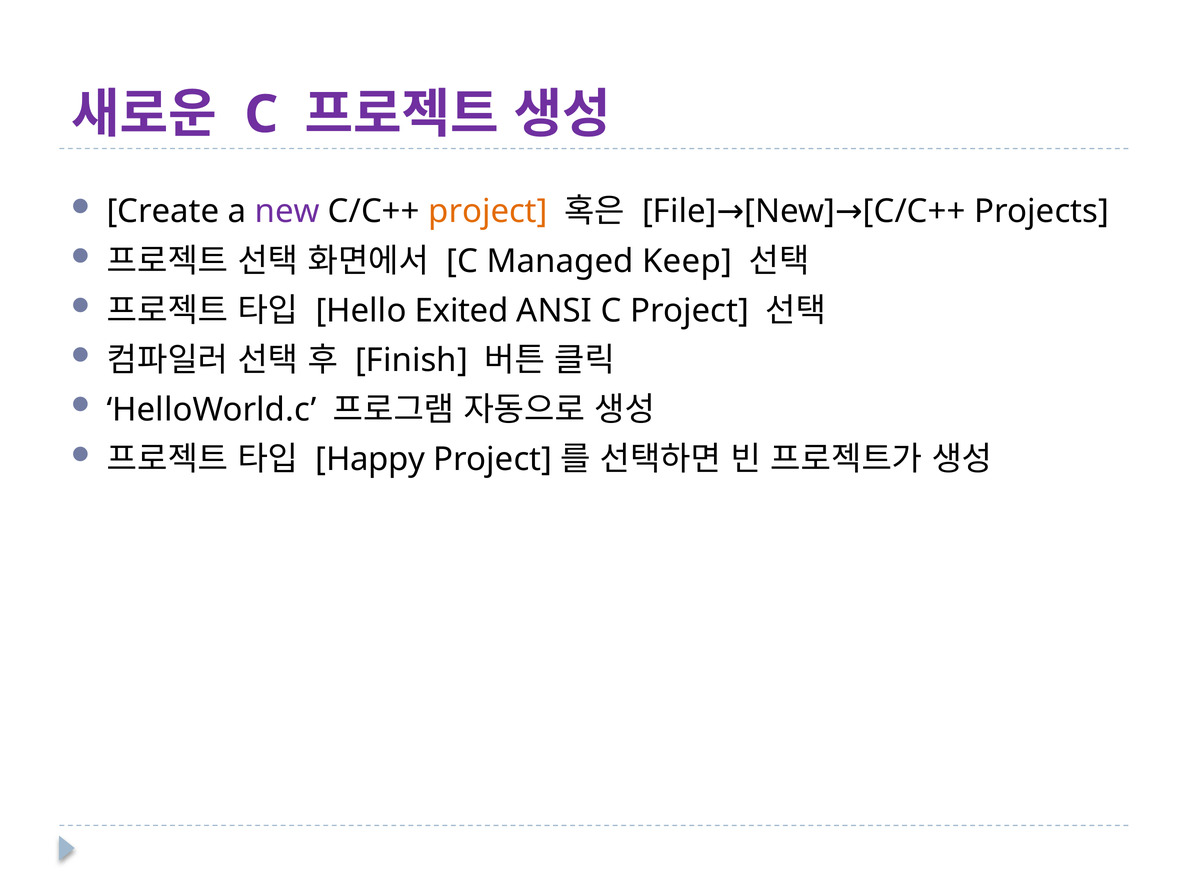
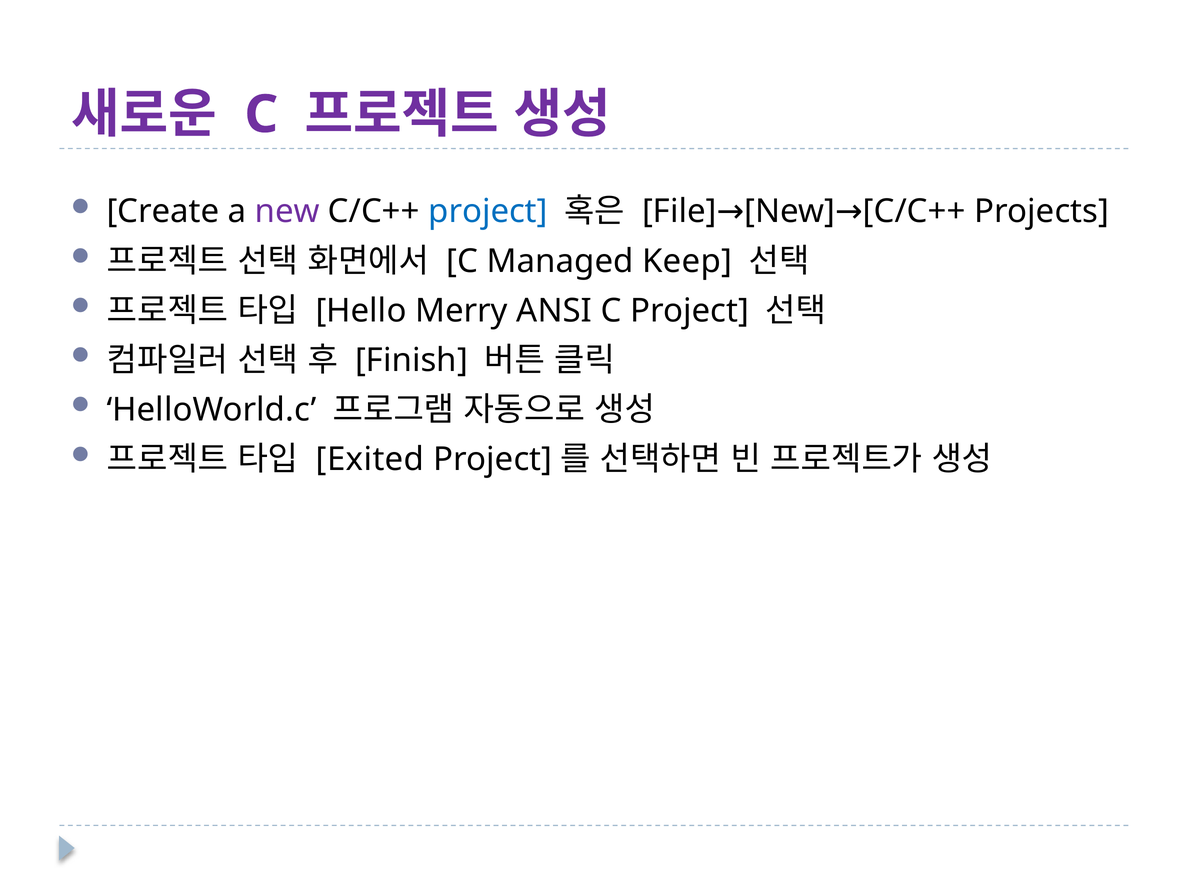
project at (488, 212) colour: orange -> blue
Exited: Exited -> Merry
Happy: Happy -> Exited
